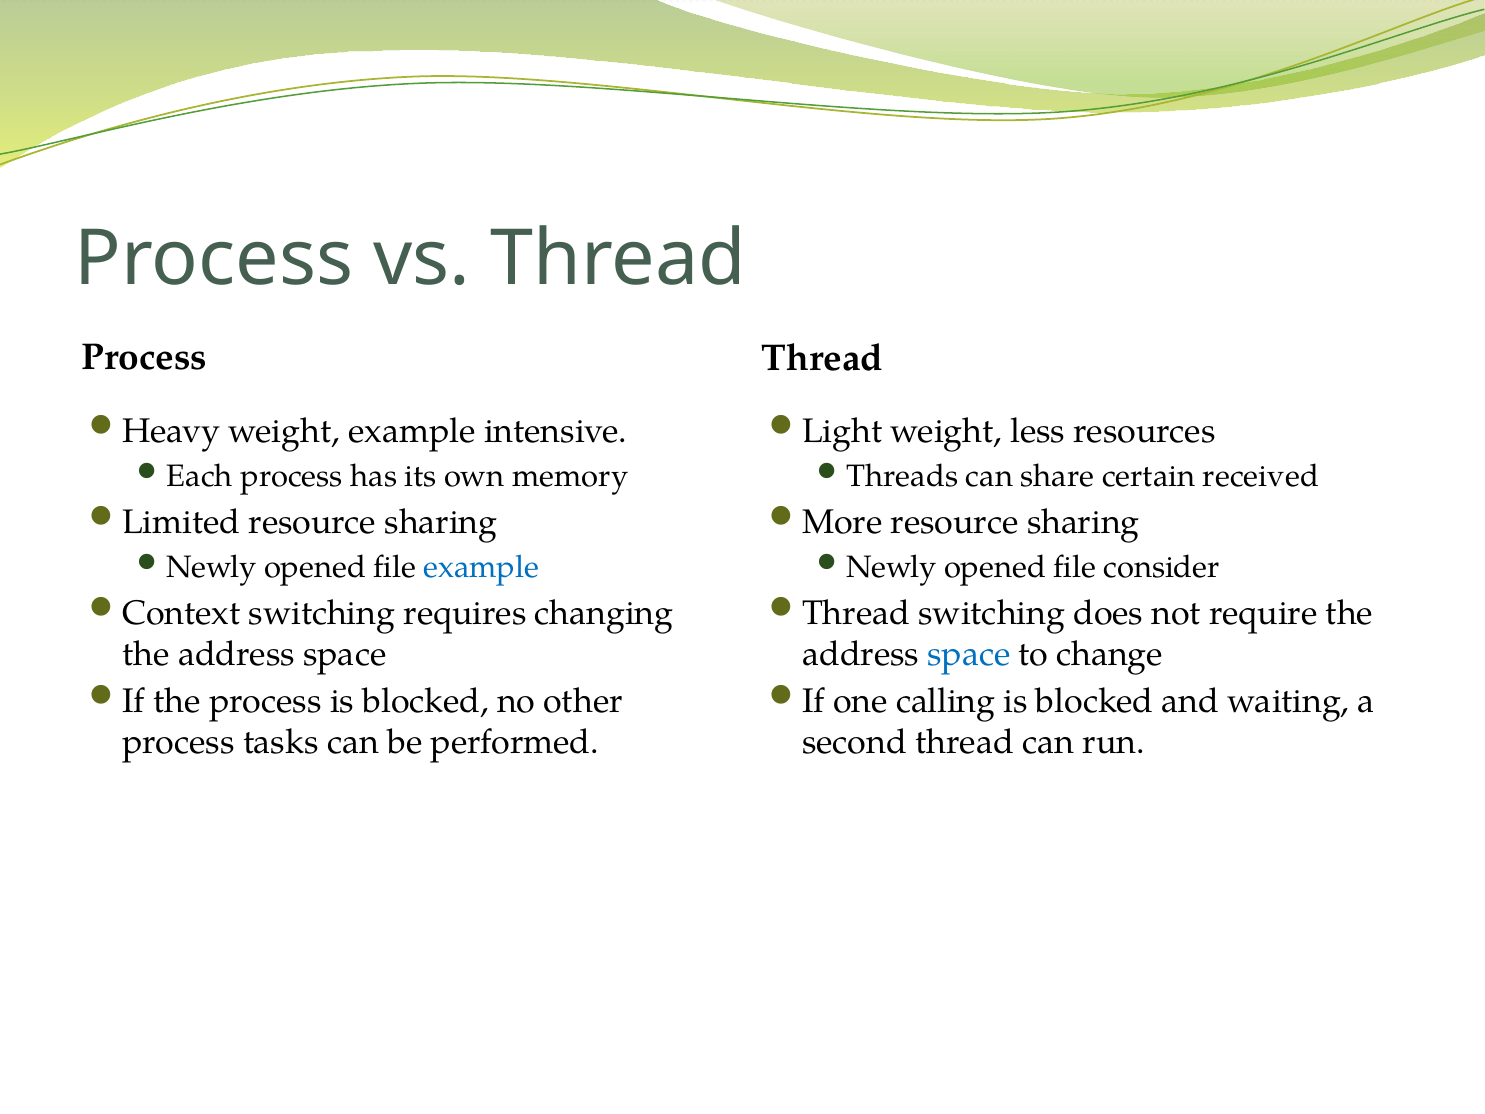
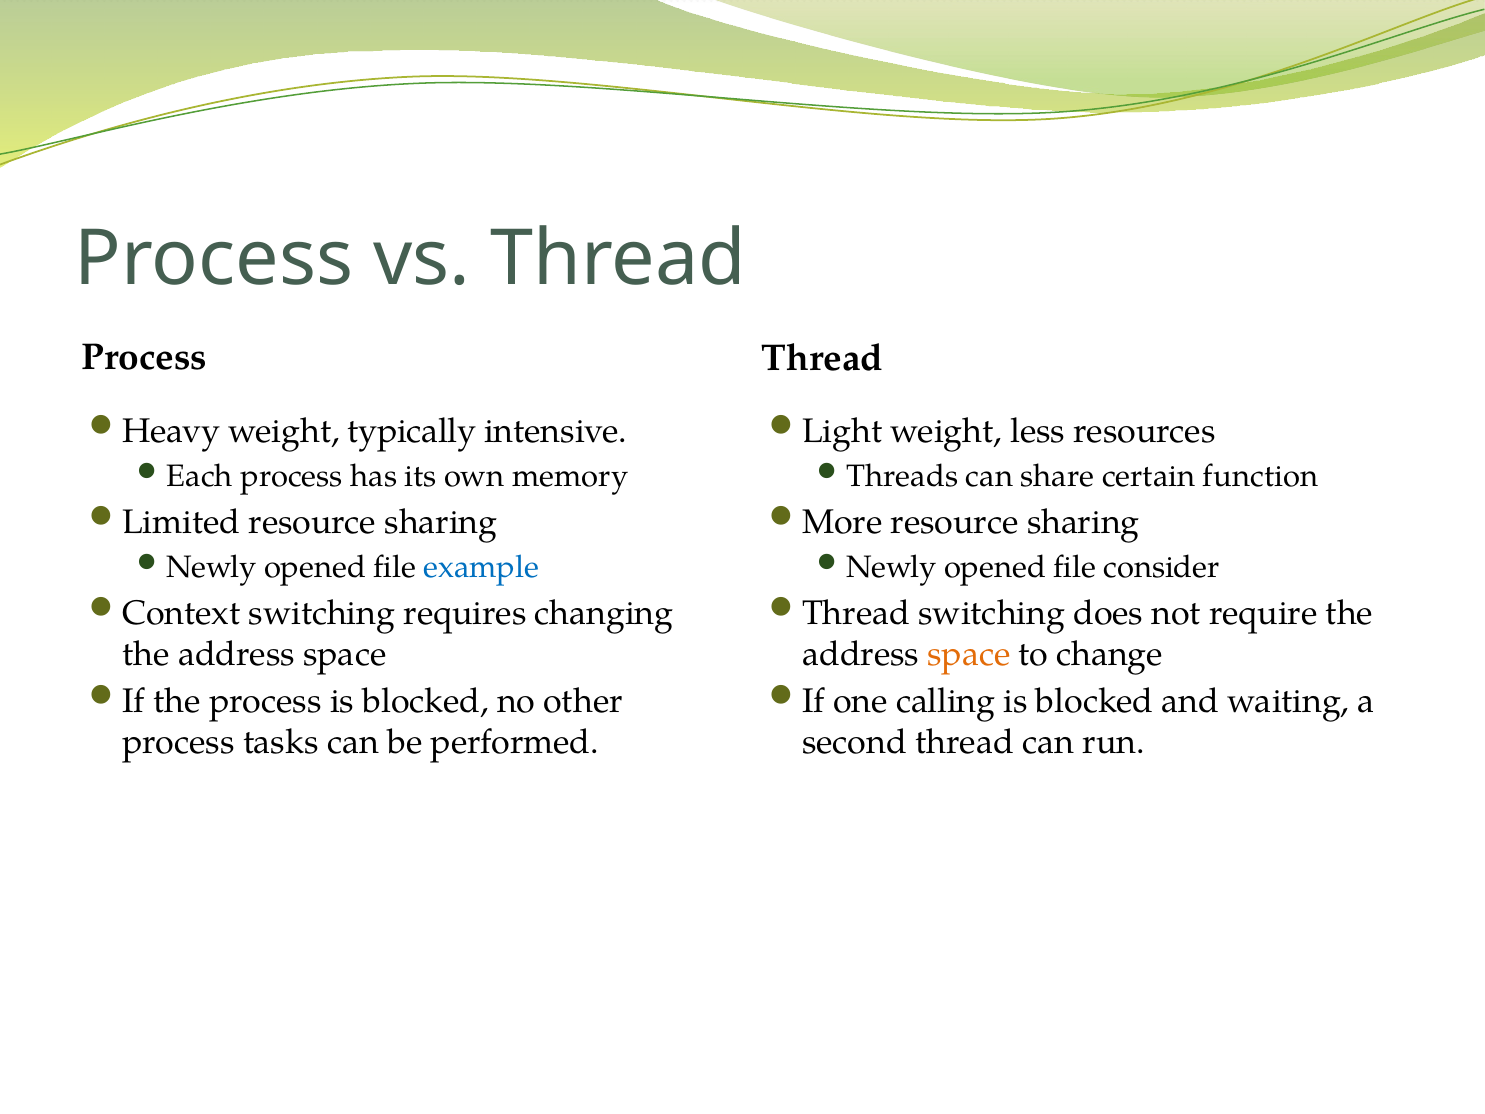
weight example: example -> typically
received: received -> function
space at (969, 654) colour: blue -> orange
